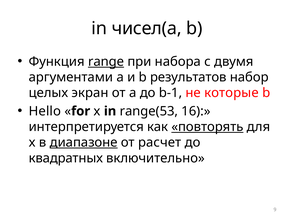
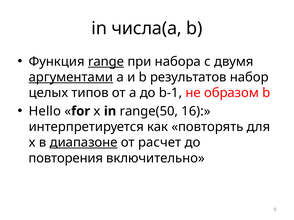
чисел(a: чисел(a -> числа(a
аргументами underline: none -> present
экран: экран -> типов
которые: которые -> образом
range(53: range(53 -> range(50
повторять underline: present -> none
квадратных: квадратных -> повторения
